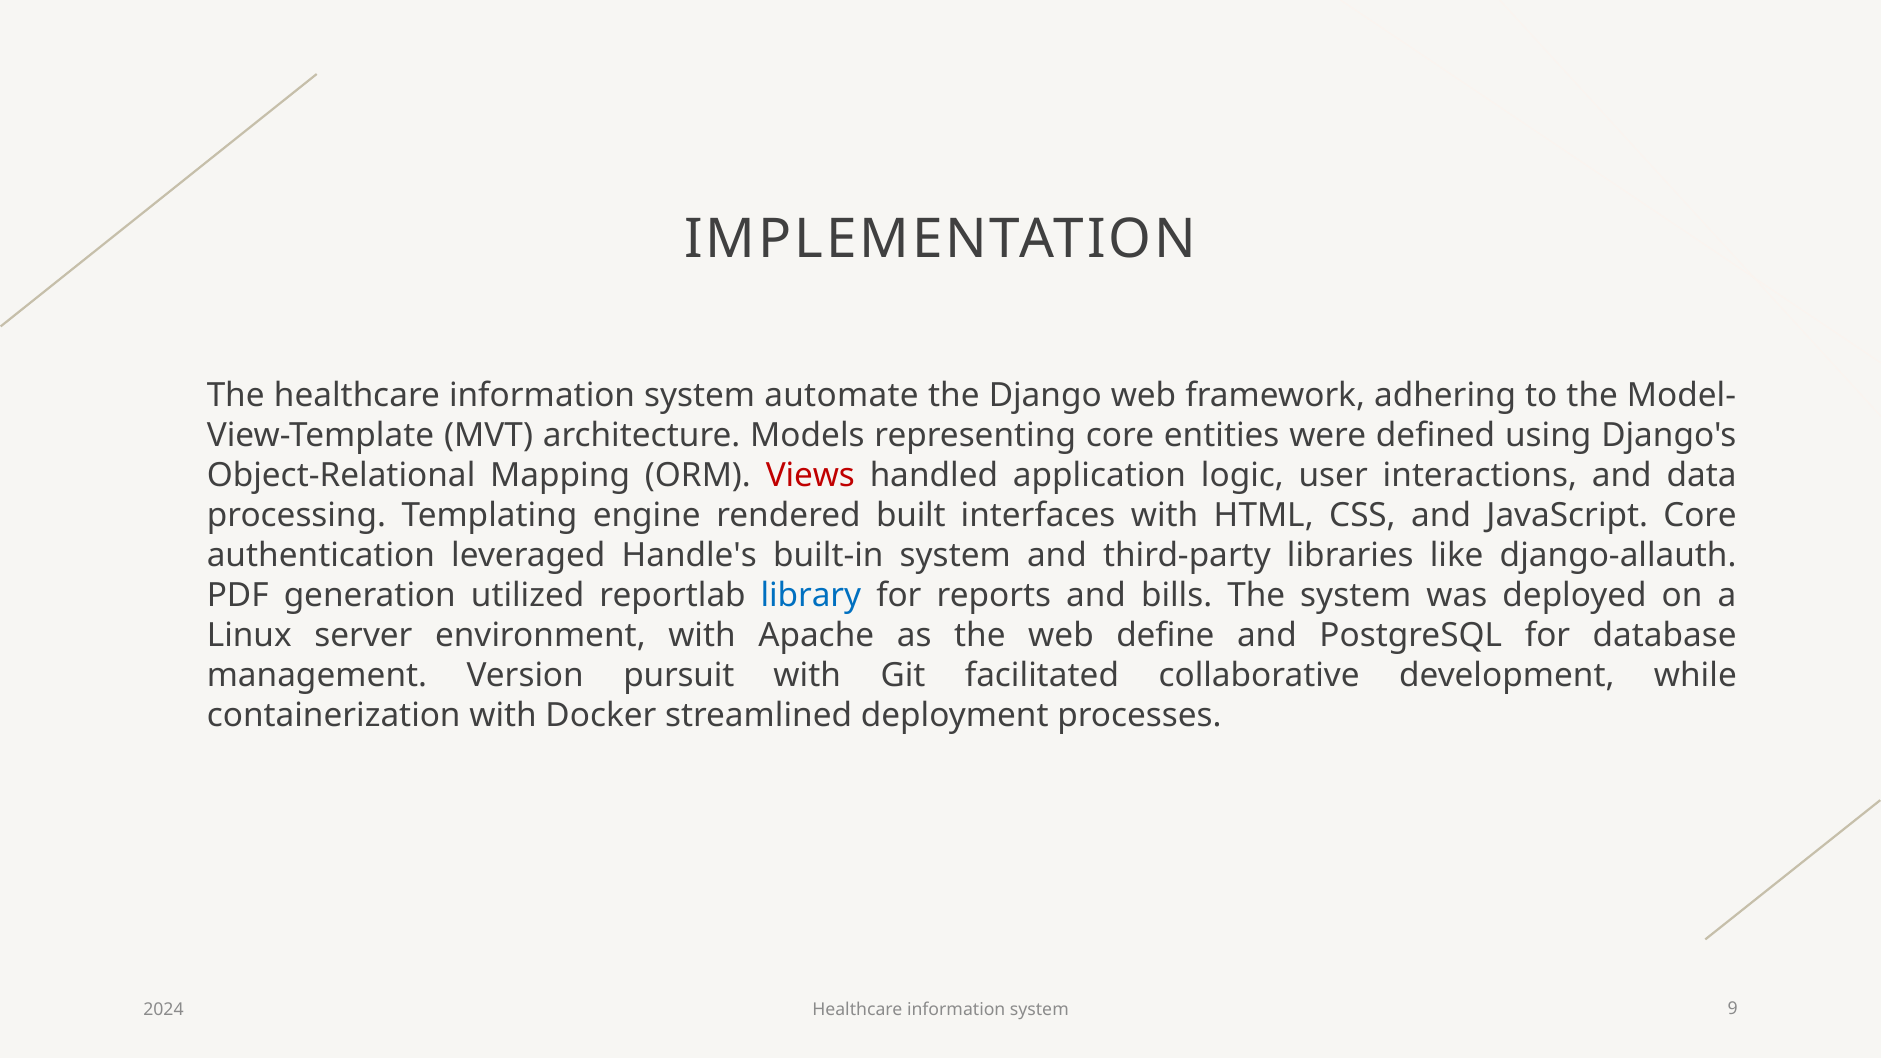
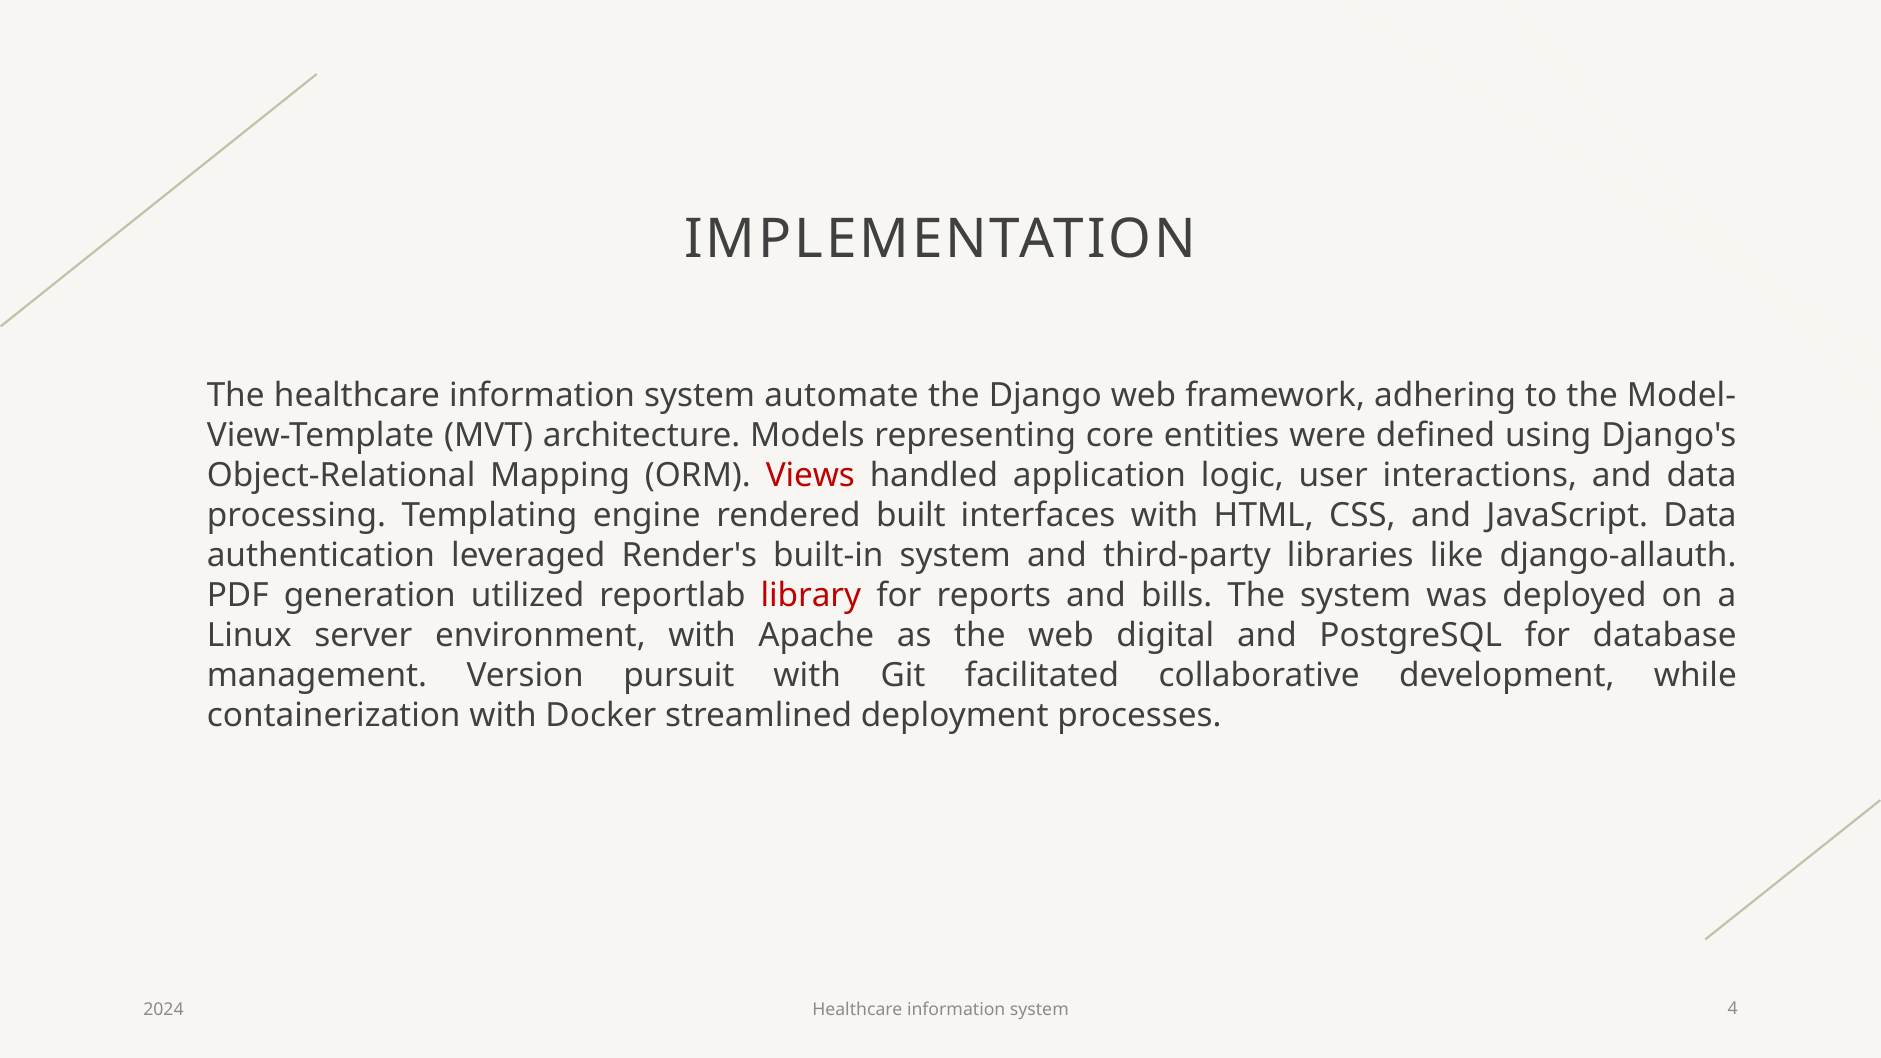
JavaScript Core: Core -> Data
Handle's: Handle's -> Render's
library colour: blue -> red
define: define -> digital
9: 9 -> 4
